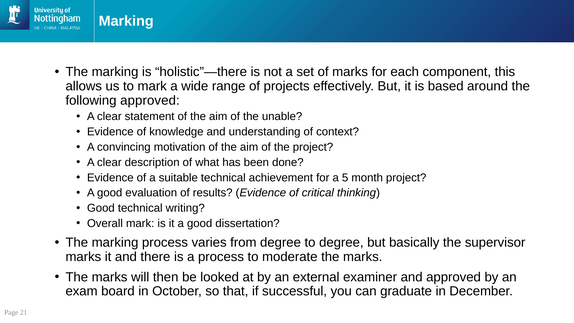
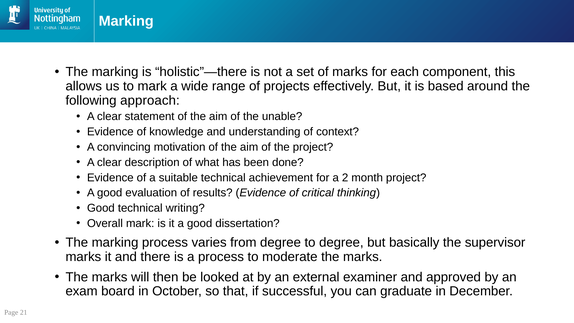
following approved: approved -> approach
5: 5 -> 2
